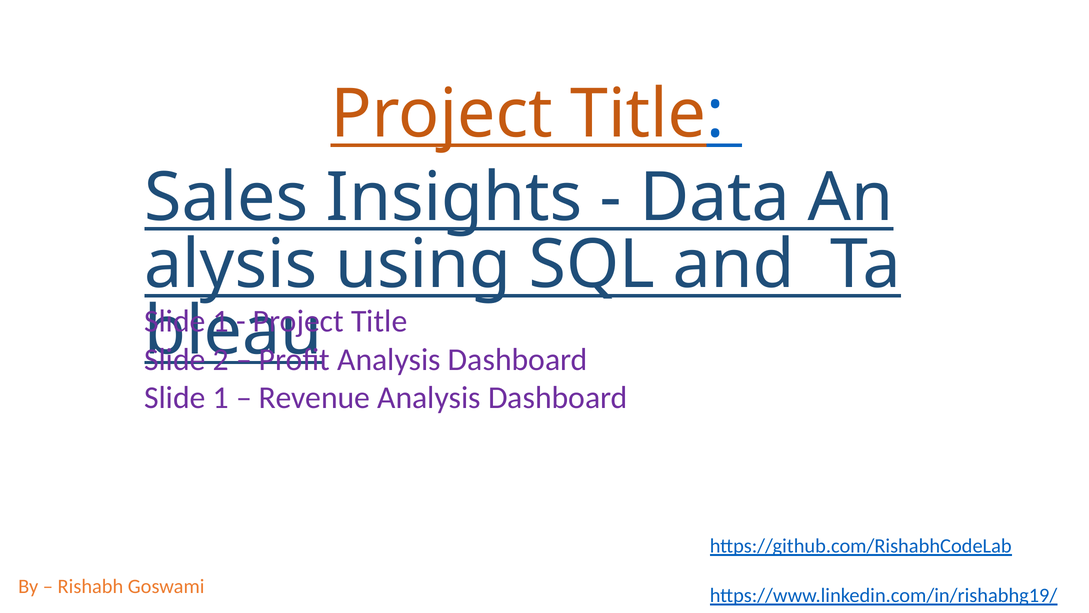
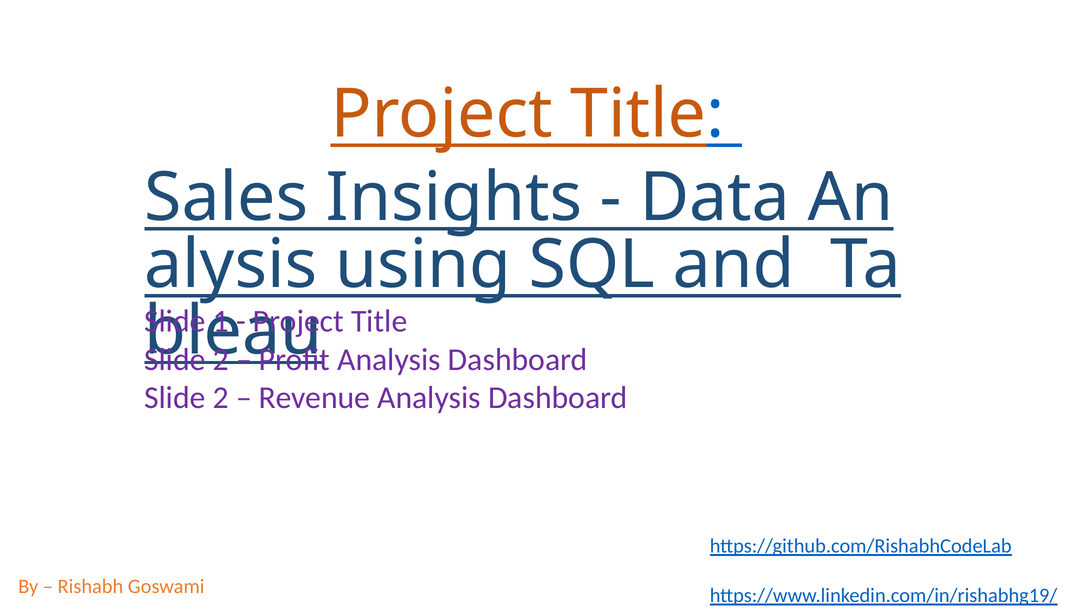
1 at (221, 397): 1 -> 2
